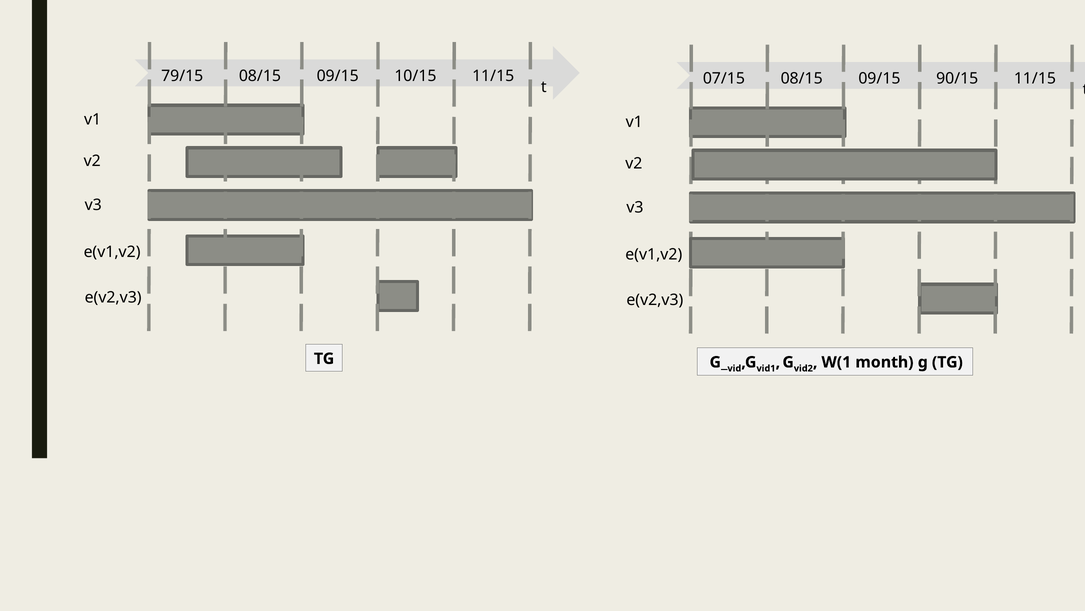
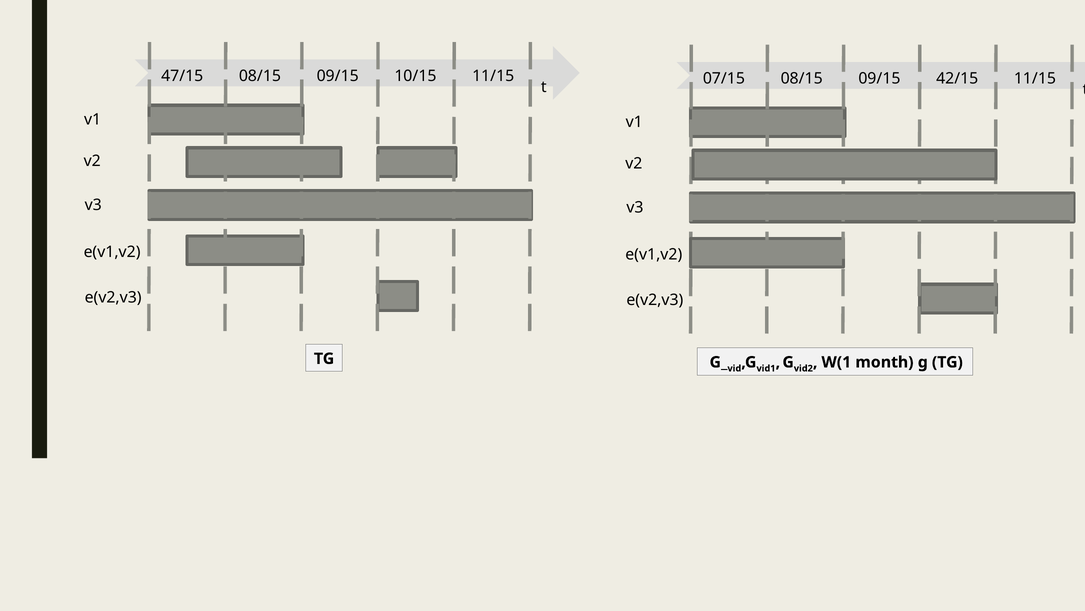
79/15: 79/15 -> 47/15
90/15: 90/15 -> 42/15
